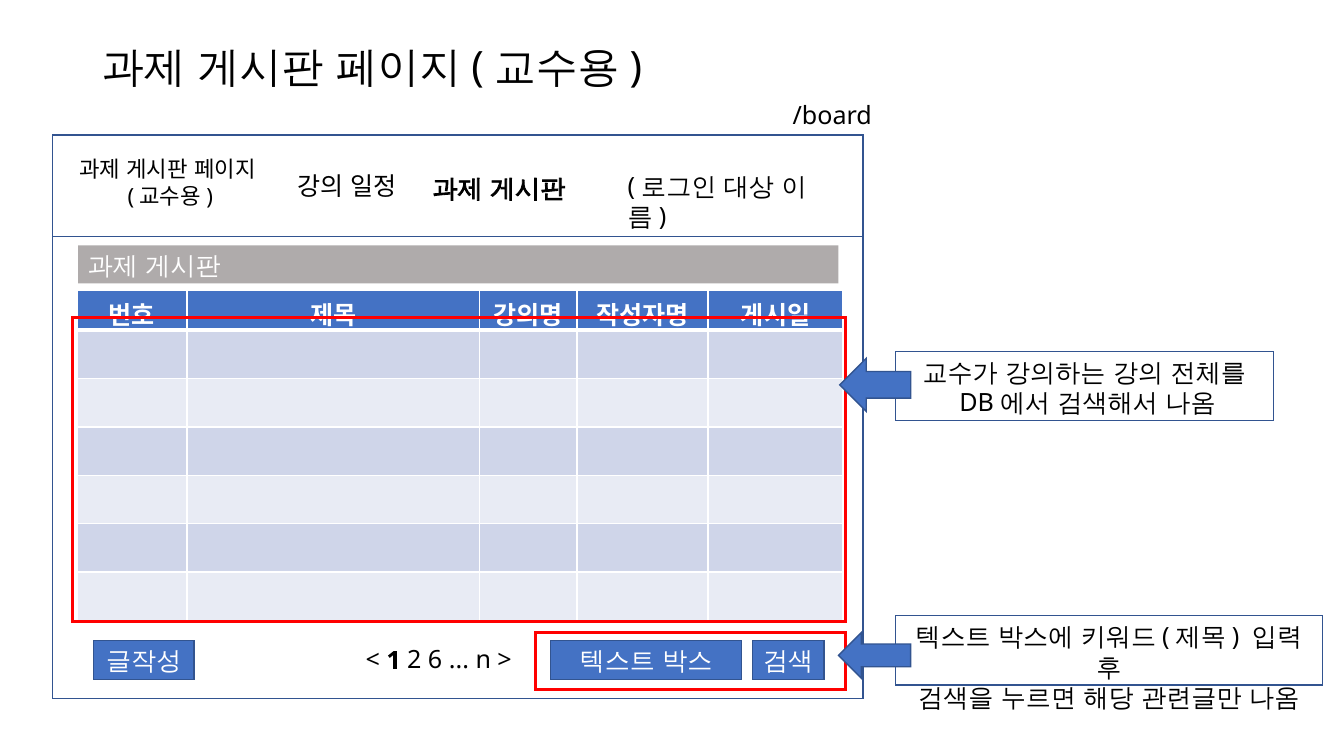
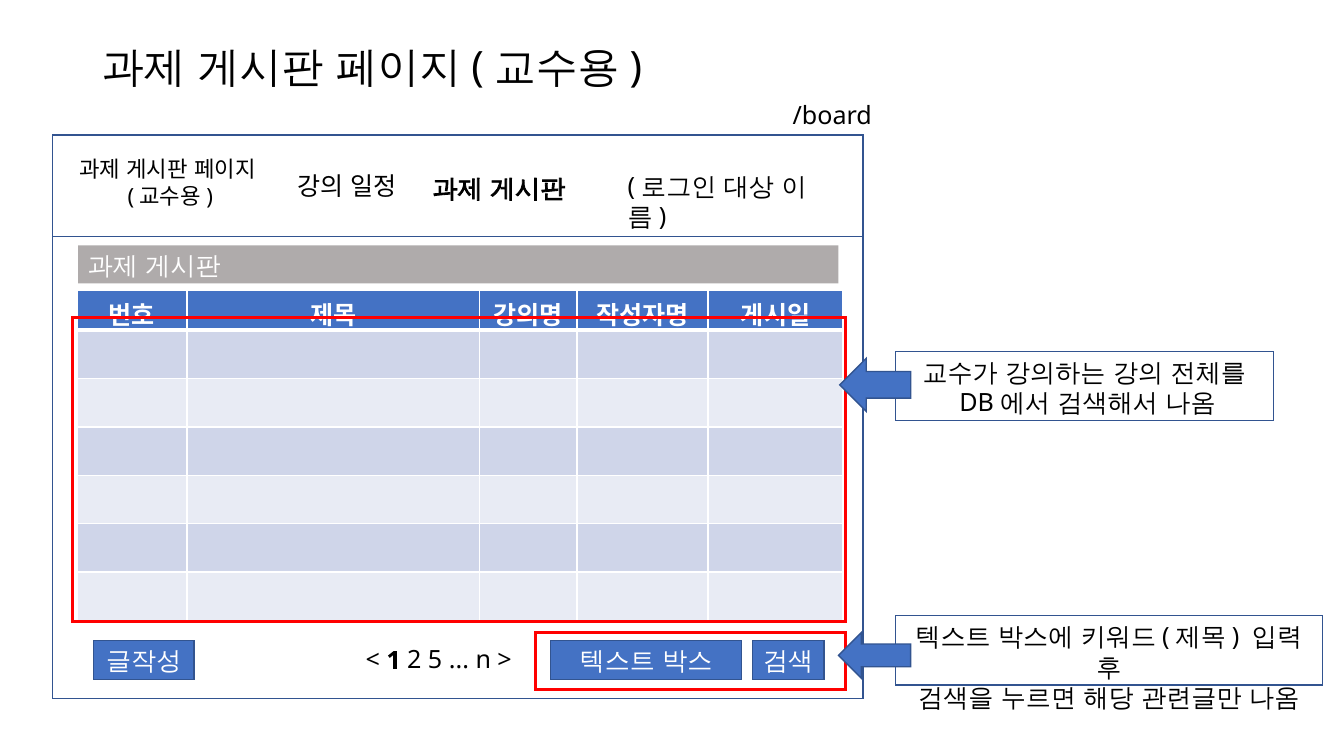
6: 6 -> 5
